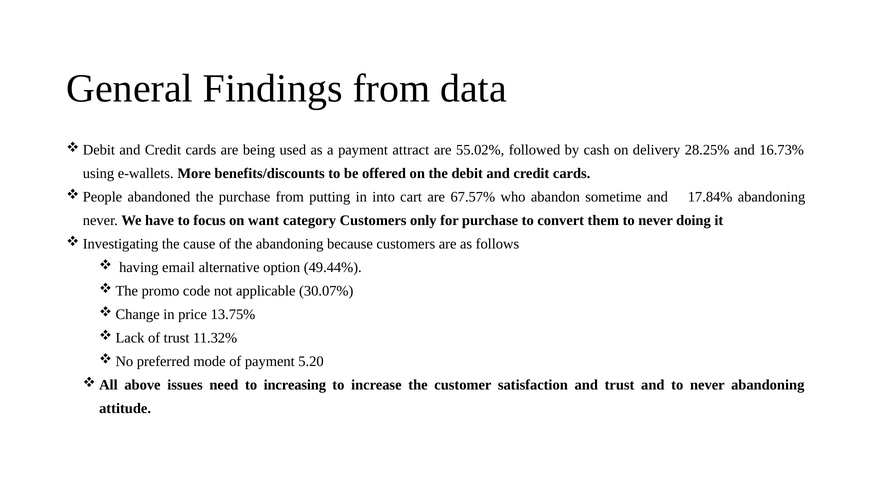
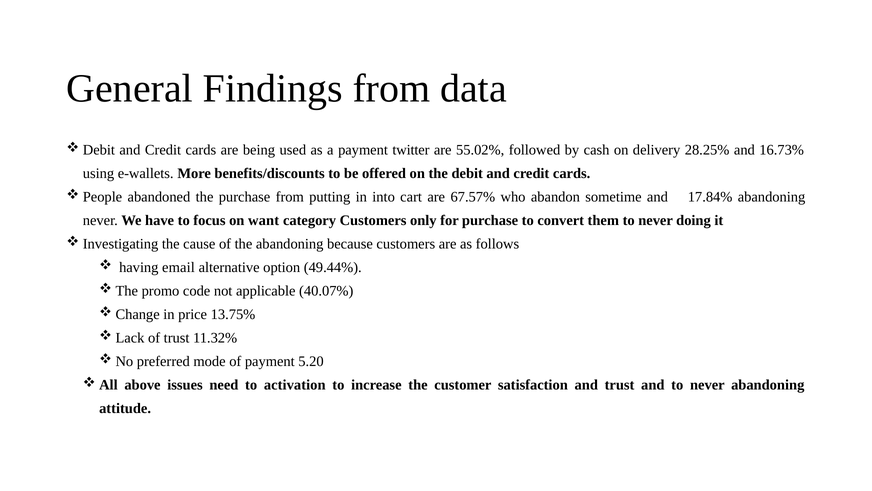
attract: attract -> twitter
30.07%: 30.07% -> 40.07%
increasing: increasing -> activation
